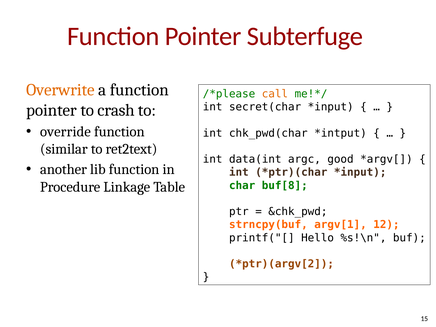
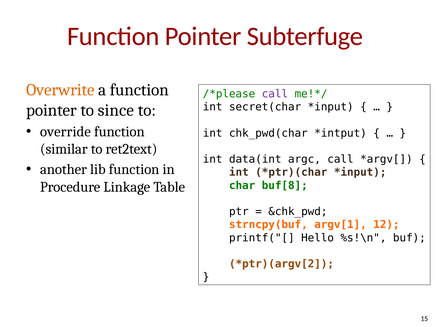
call at (275, 94) colour: orange -> purple
crash: crash -> since
argc good: good -> call
